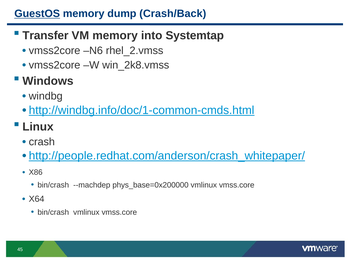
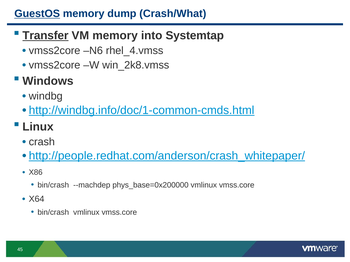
Crash/Back: Crash/Back -> Crash/What
Transfer underline: none -> present
rhel_2.vmss: rhel_2.vmss -> rhel_4.vmss
